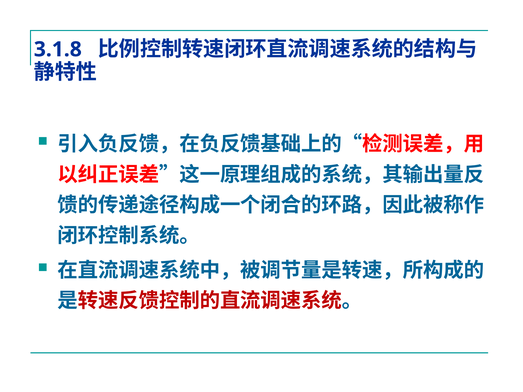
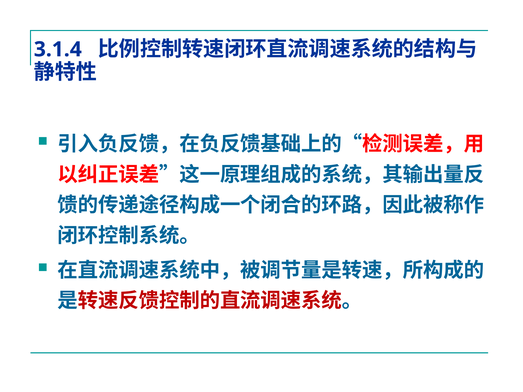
3.1.8: 3.1.8 -> 3.1.4
